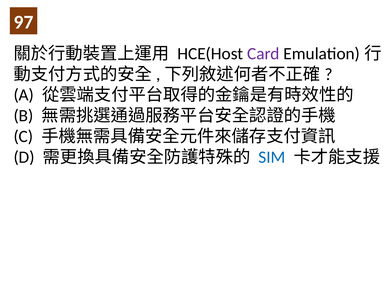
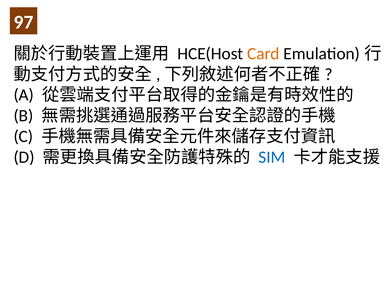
Card colour: purple -> orange
